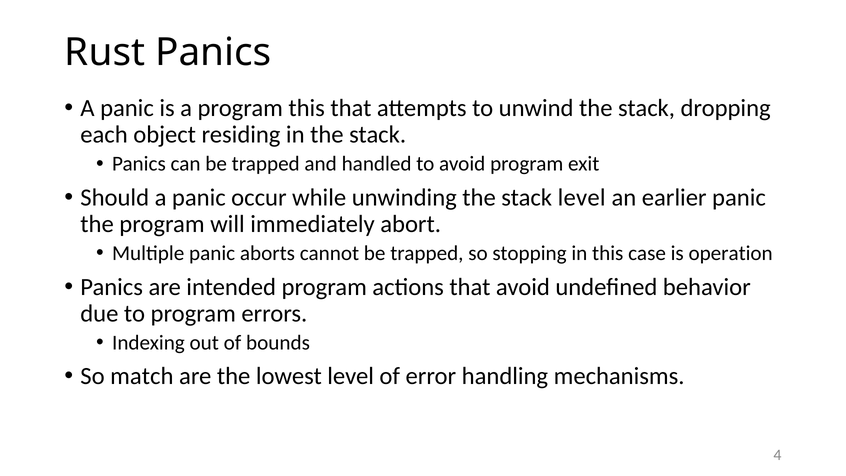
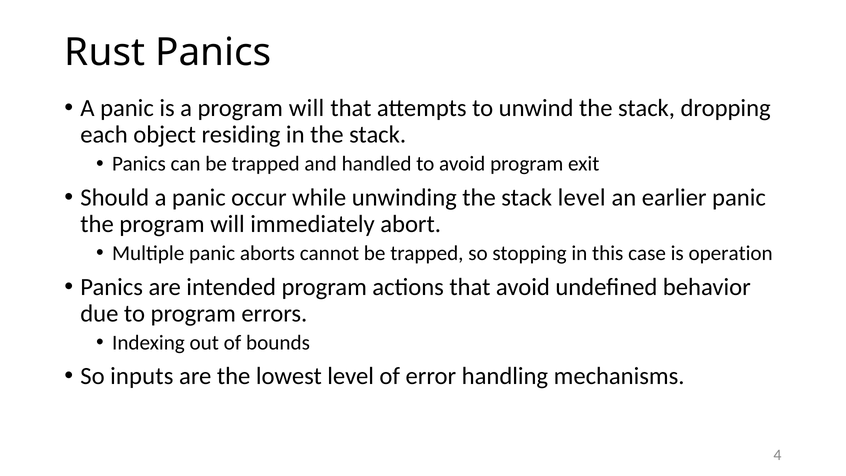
a program this: this -> will
match: match -> inputs
